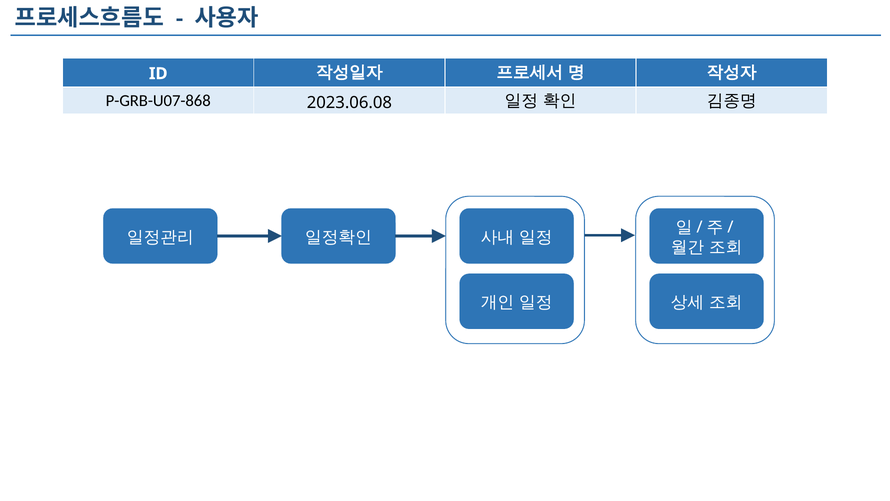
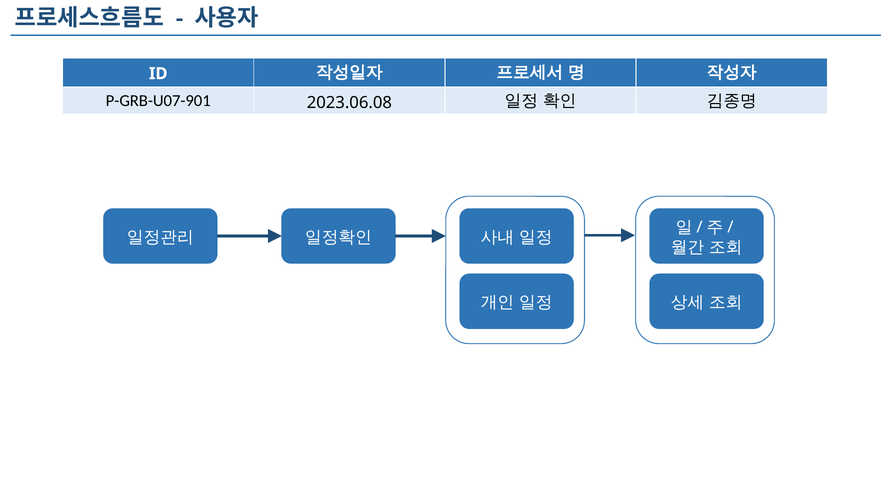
P-GRB-U07-868: P-GRB-U07-868 -> P-GRB-U07-901
